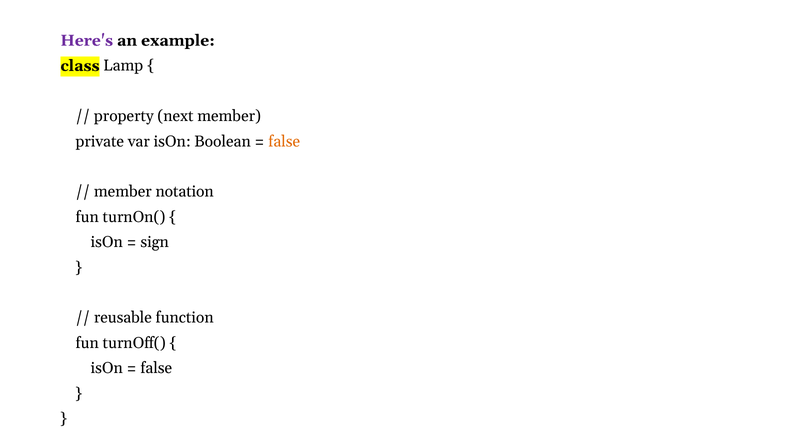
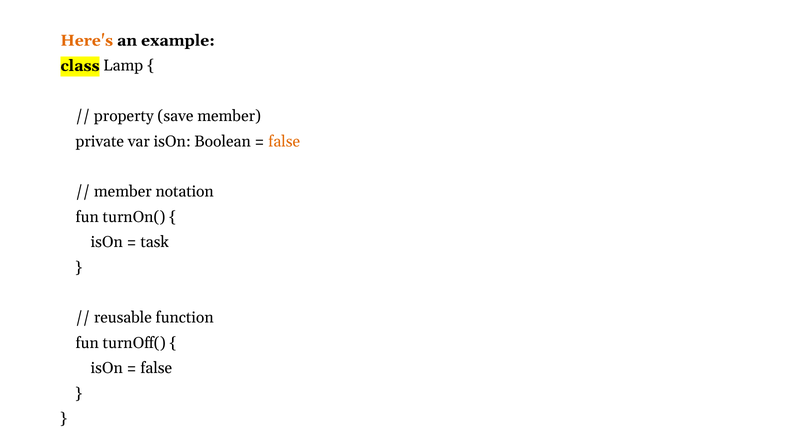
Here's colour: purple -> orange
next: next -> save
sign: sign -> task
